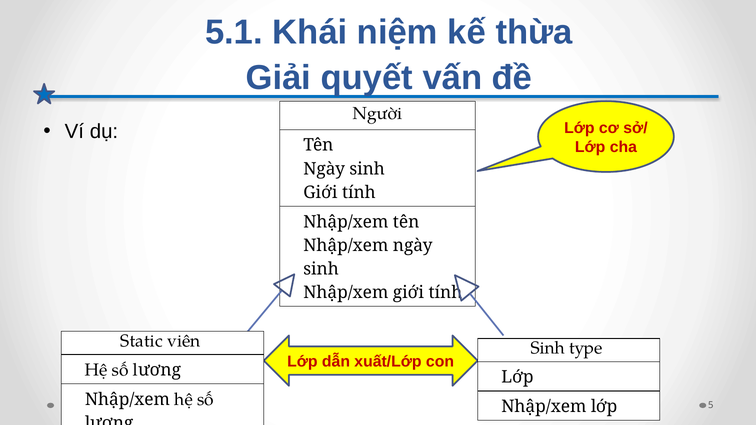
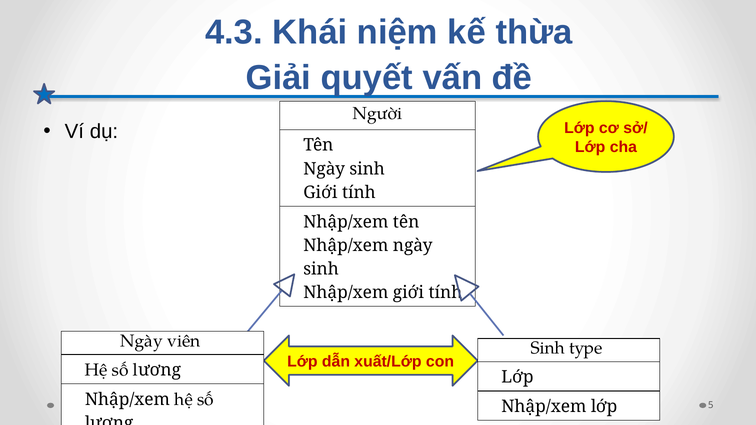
5.1: 5.1 -> 4.3
Static at (142, 341): Static -> Ngày
